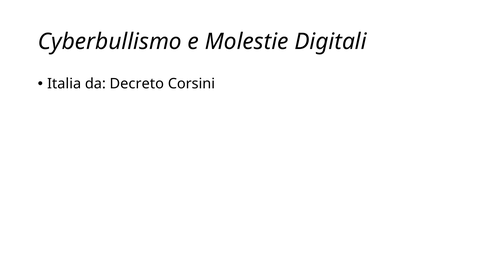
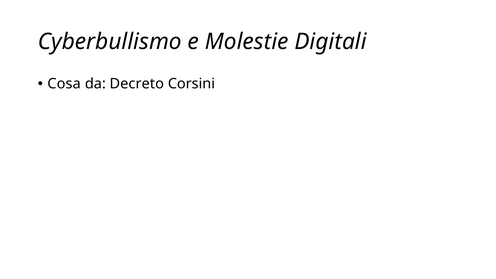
Italia: Italia -> Cosa
